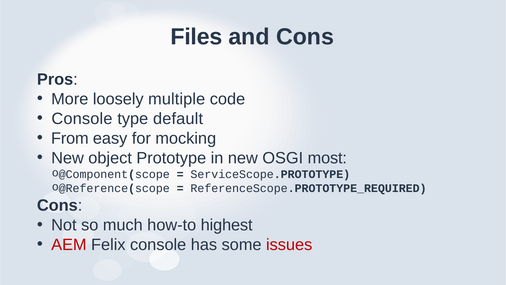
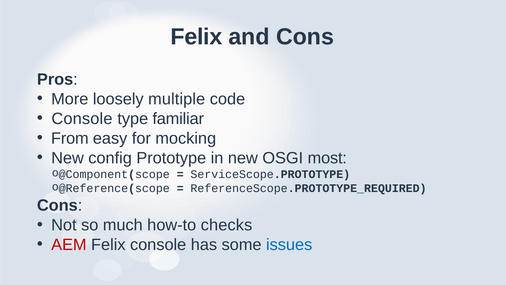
Files at (196, 37): Files -> Felix
default: default -> familiar
object: object -> config
highest: highest -> checks
issues colour: red -> blue
